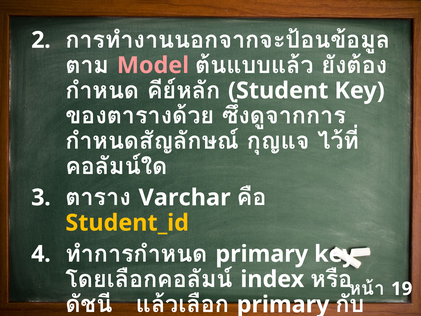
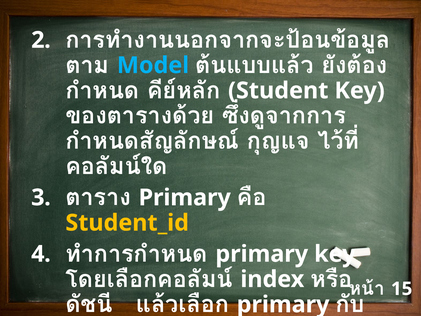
Model colour: pink -> light blue
Varchar at (185, 197): Varchar -> Primary
19: 19 -> 15
